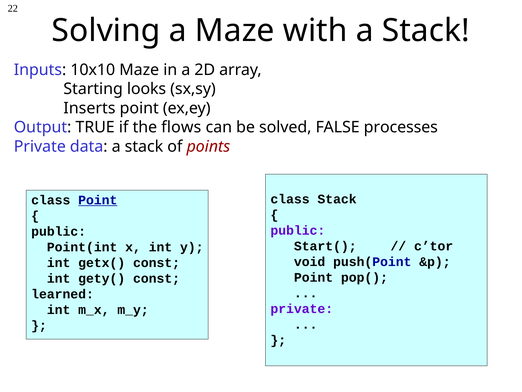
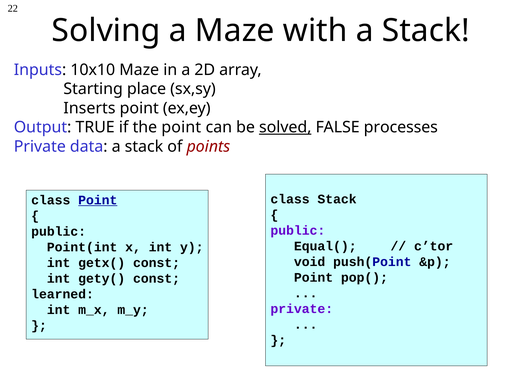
looks: looks -> place
the flows: flows -> point
solved underline: none -> present
Start(: Start( -> Equal(
